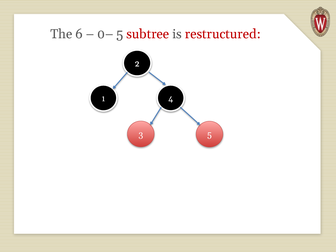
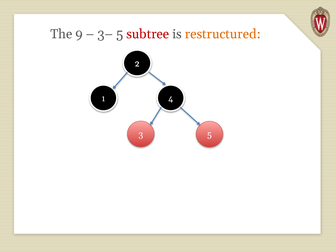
6: 6 -> 9
0–: 0– -> 3–
restructured colour: red -> orange
